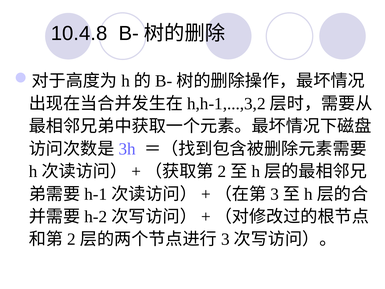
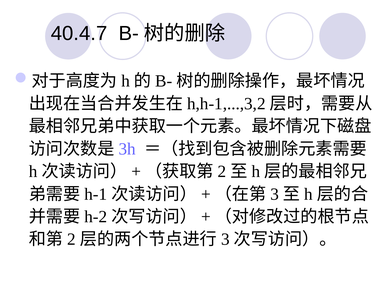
10.4.8: 10.4.8 -> 40.4.7
